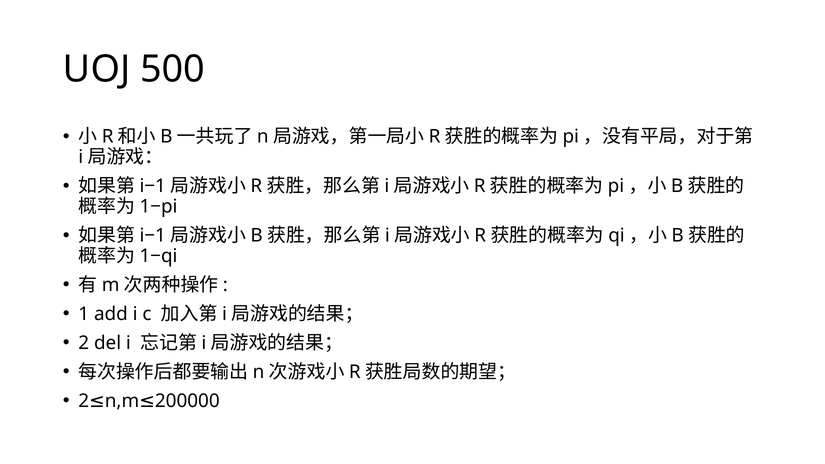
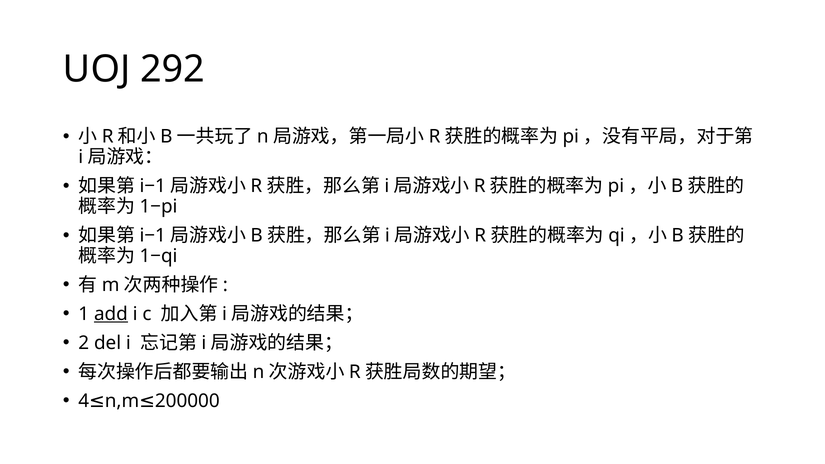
500: 500 -> 292
add underline: none -> present
2 at (84, 401): 2 -> 4
